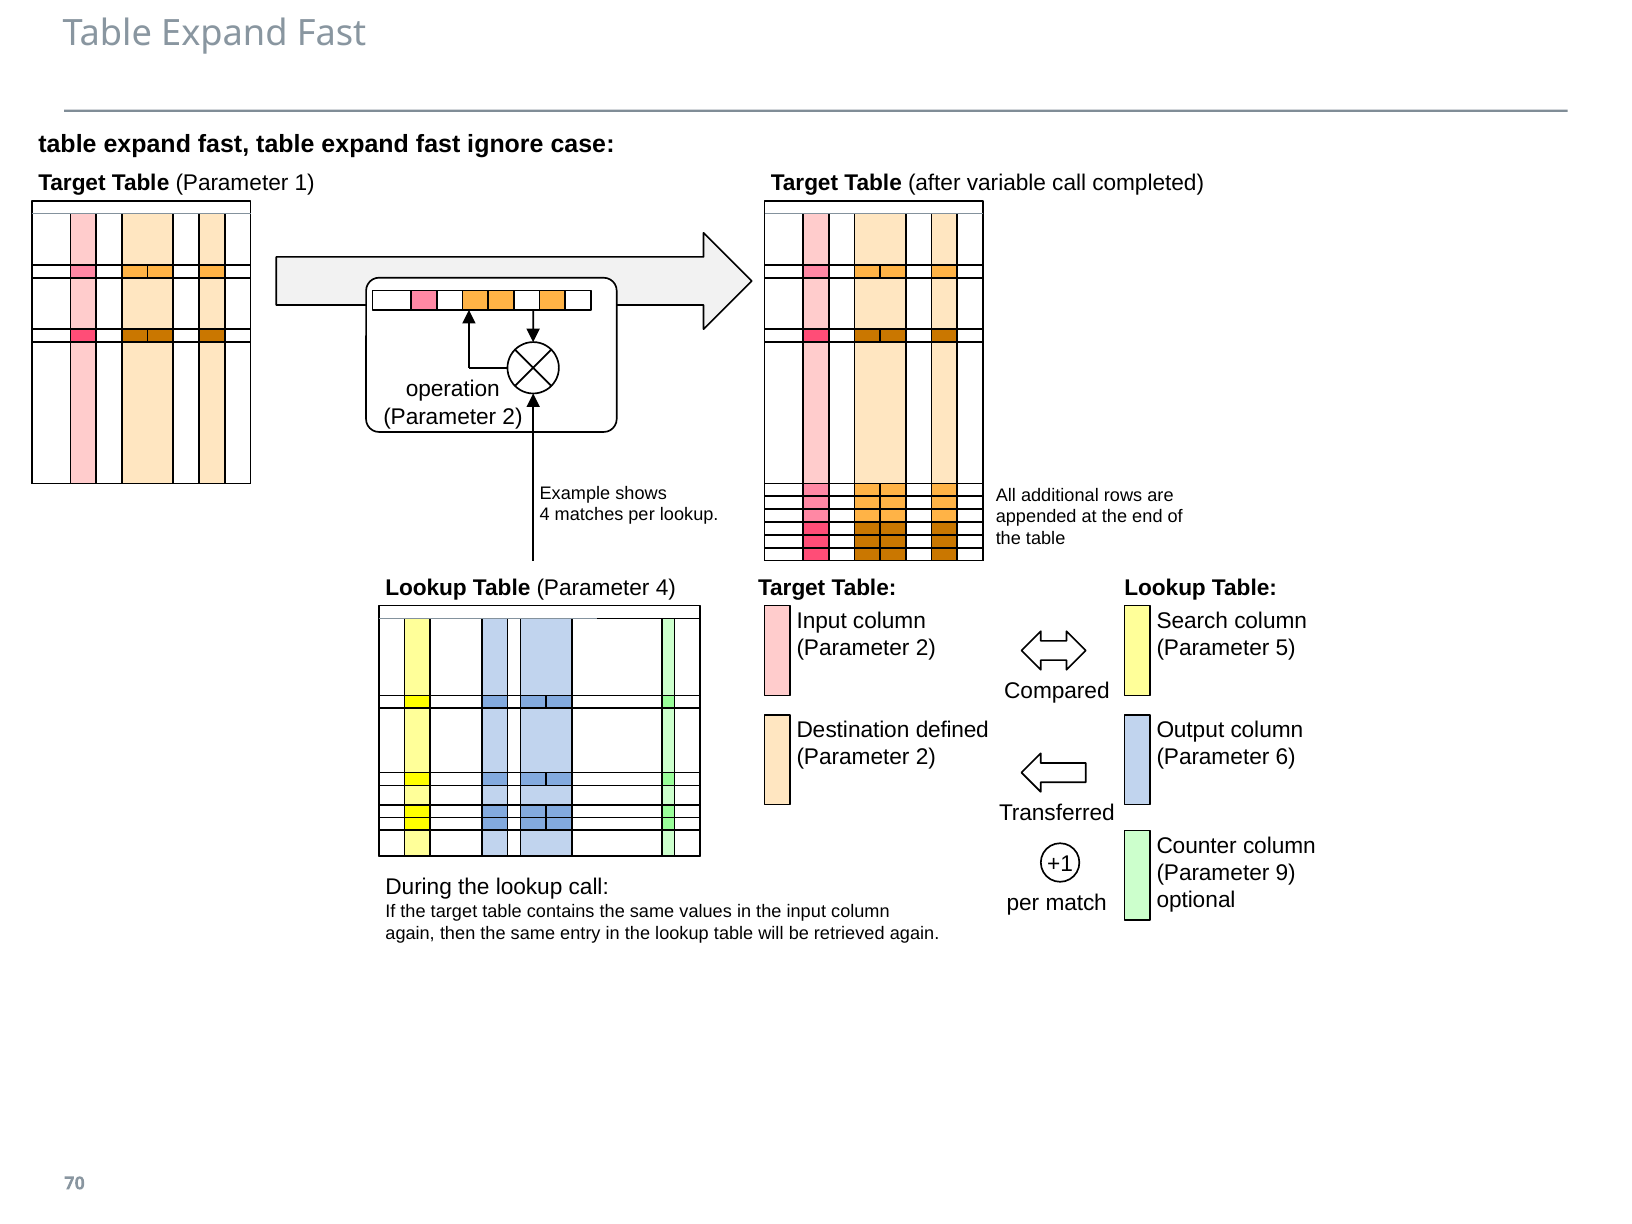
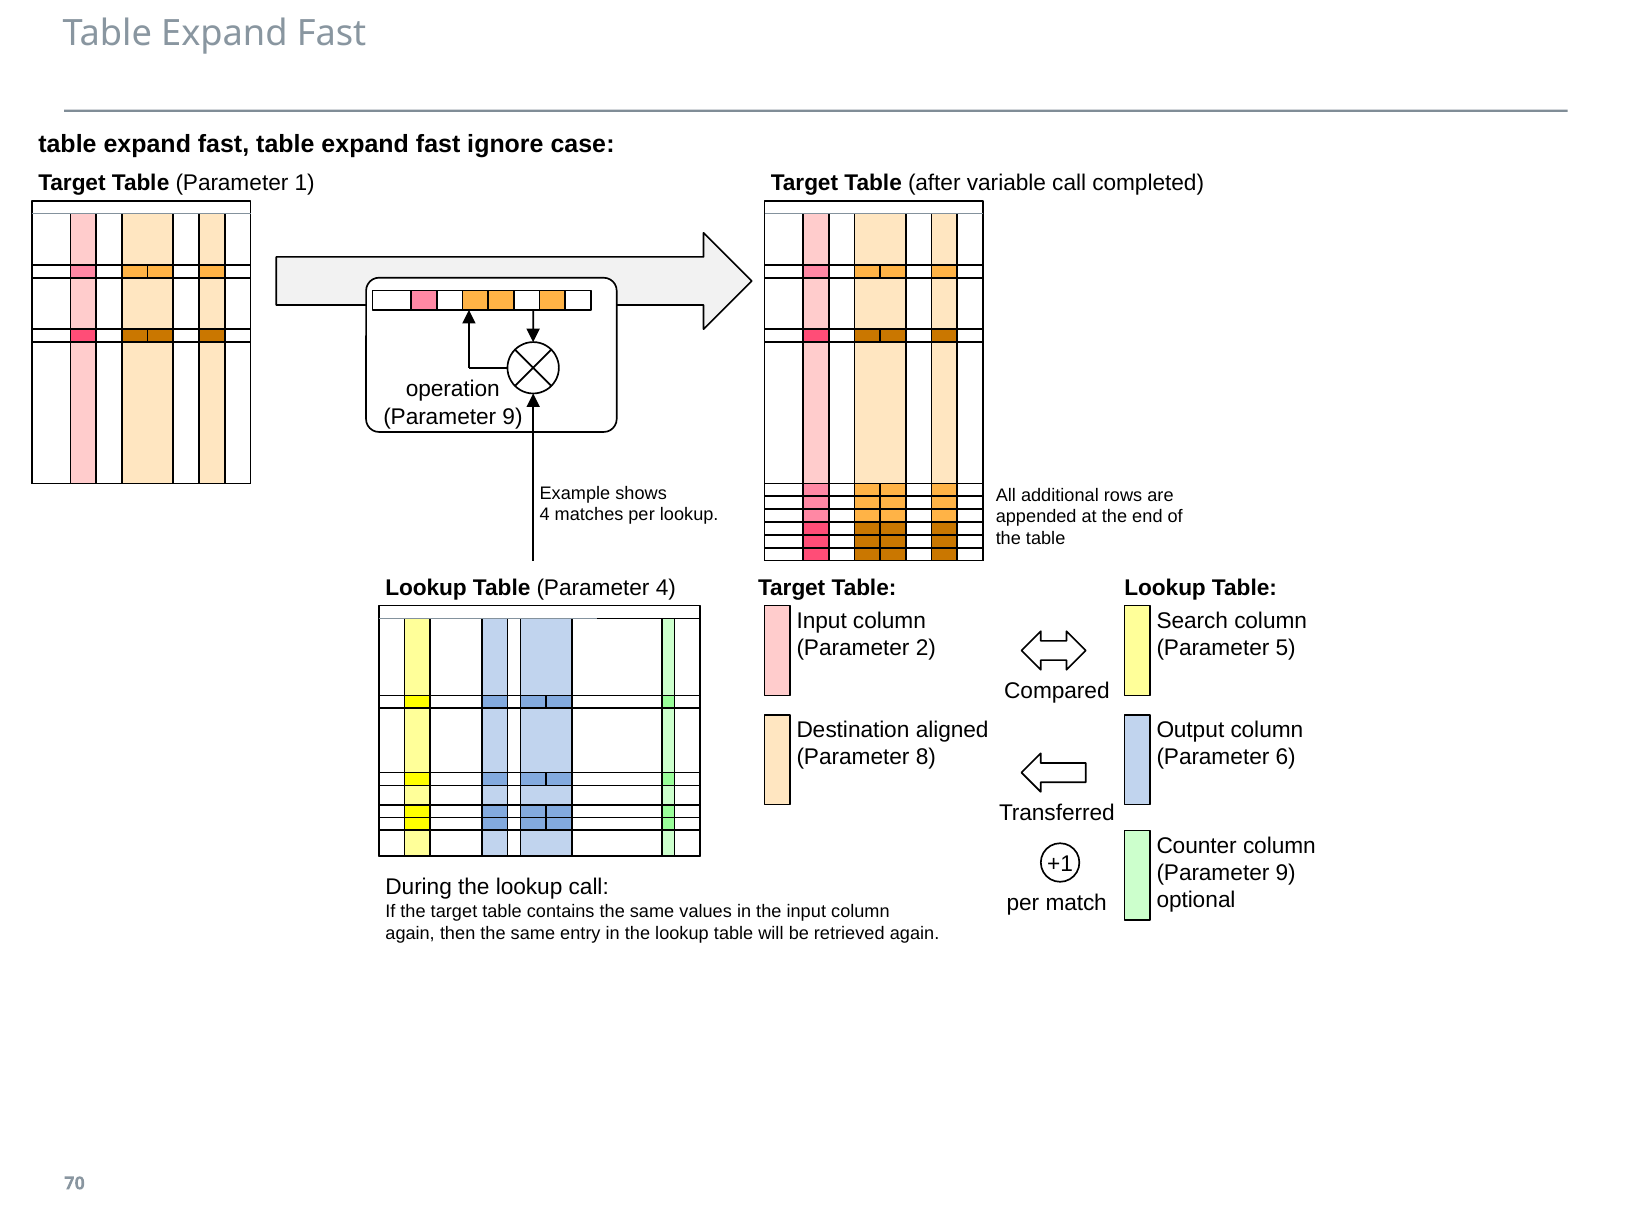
2 at (513, 417): 2 -> 9
defined: defined -> aligned
2 at (926, 757): 2 -> 8
